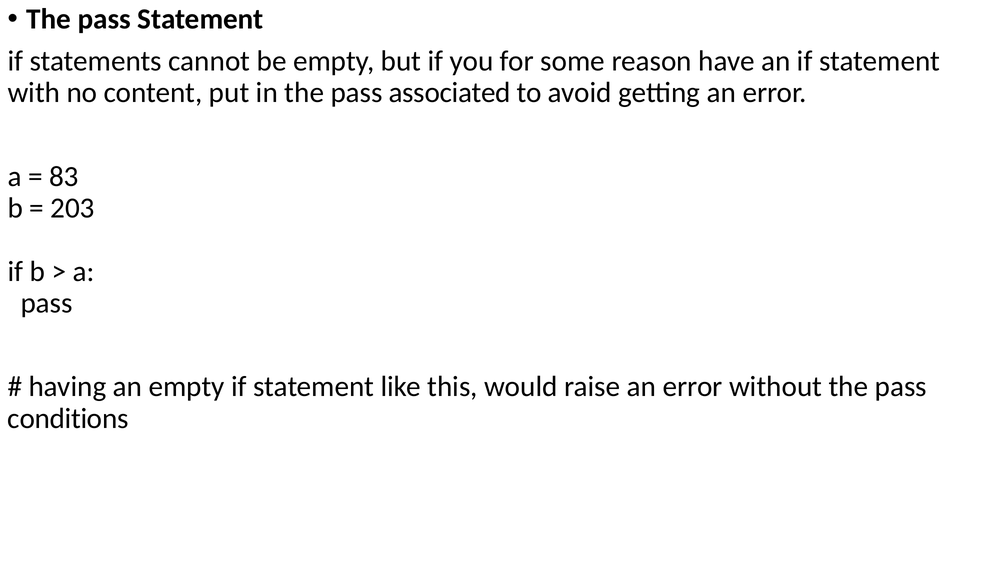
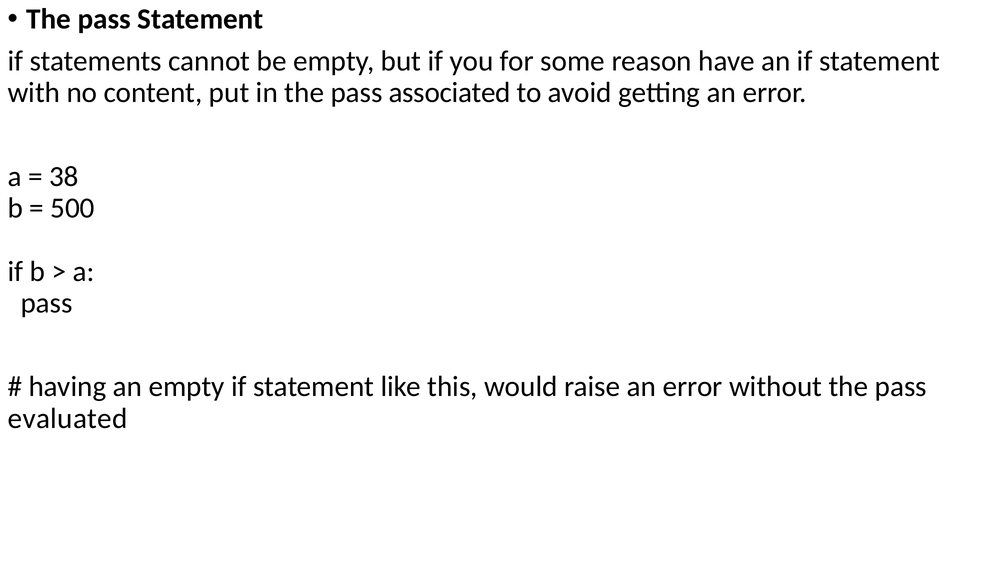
83: 83 -> 38
203: 203 -> 500
conditions: conditions -> evaluated
